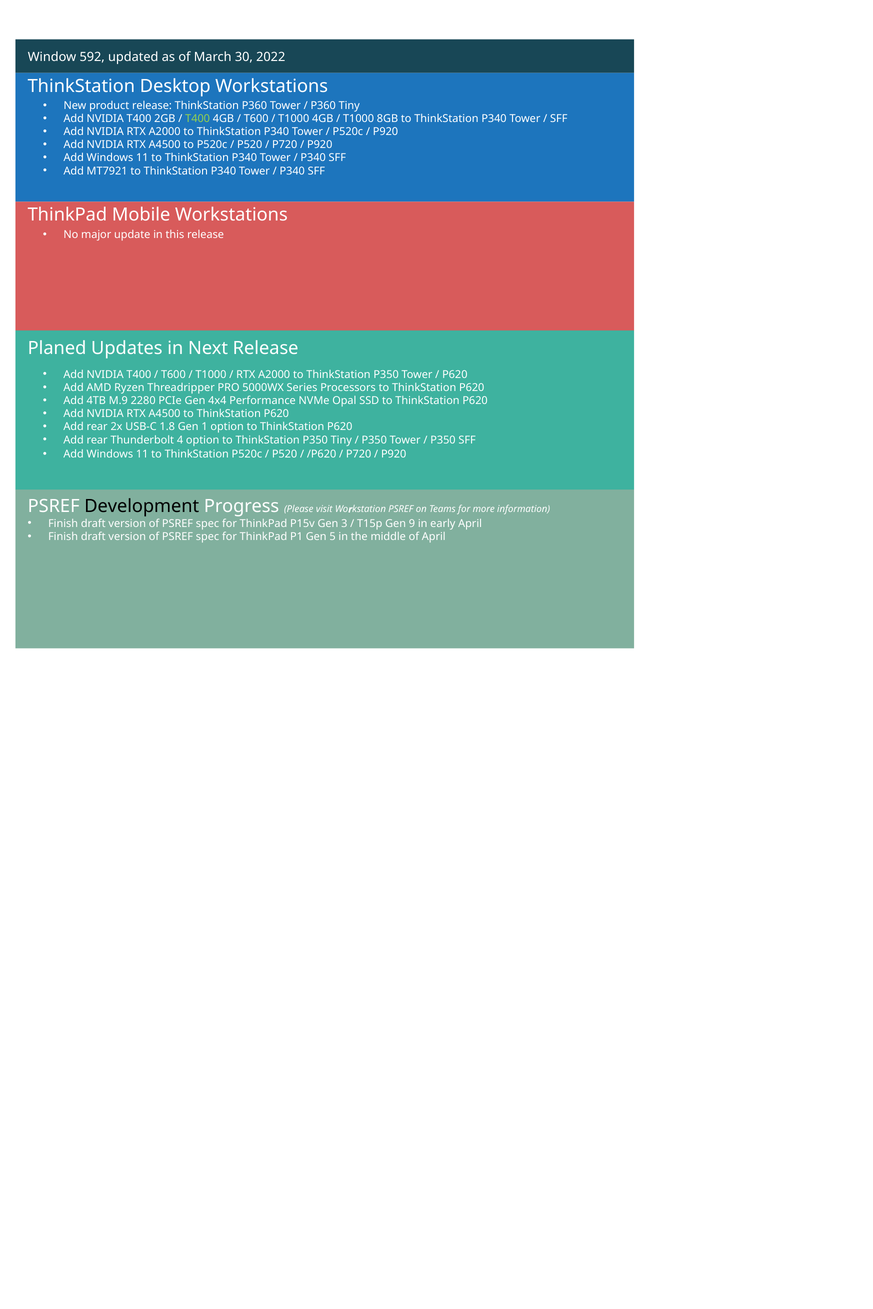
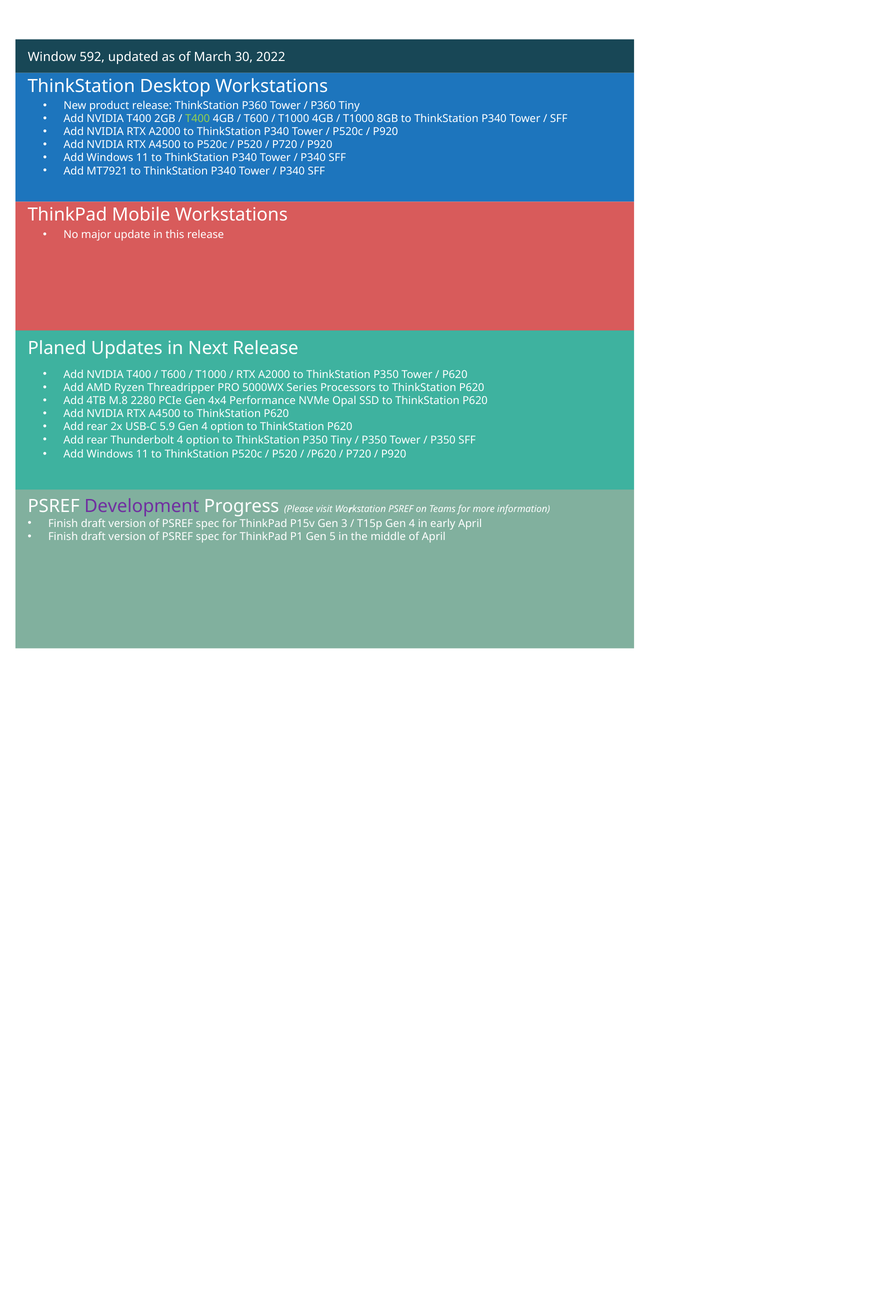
M.9: M.9 -> M.8
1.8: 1.8 -> 5.9
1 at (205, 427): 1 -> 4
Development colour: black -> purple
T15p Gen 9: 9 -> 4
